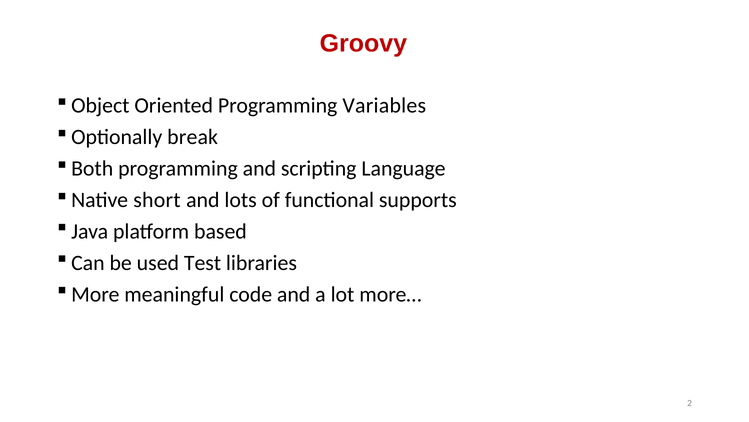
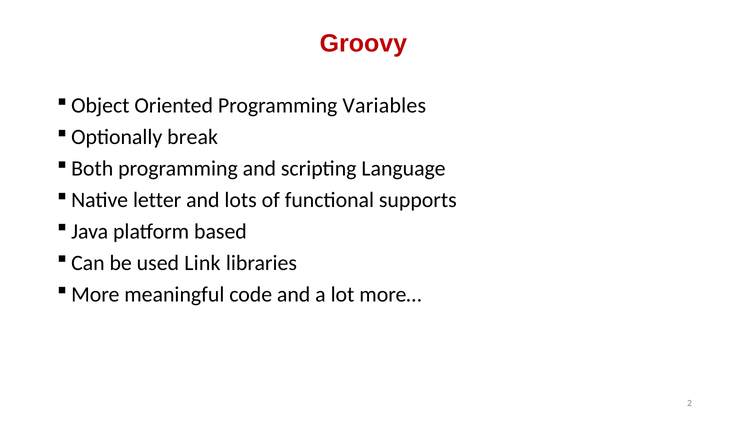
short: short -> letter
Test: Test -> Link
